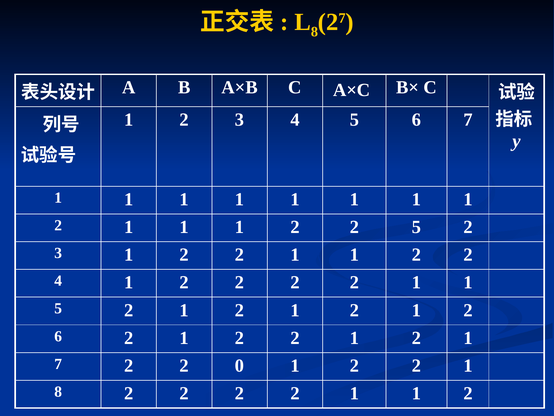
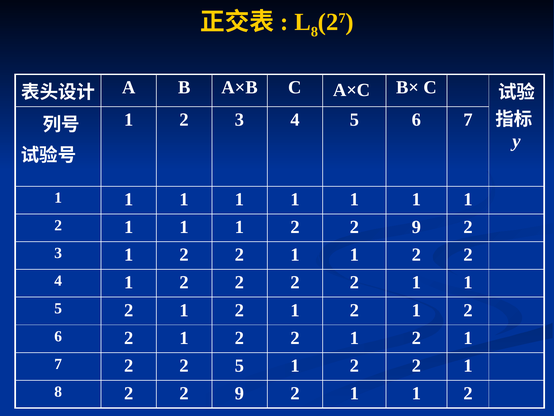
1 2 2 5: 5 -> 9
2 0: 0 -> 5
8 2 2 2: 2 -> 9
